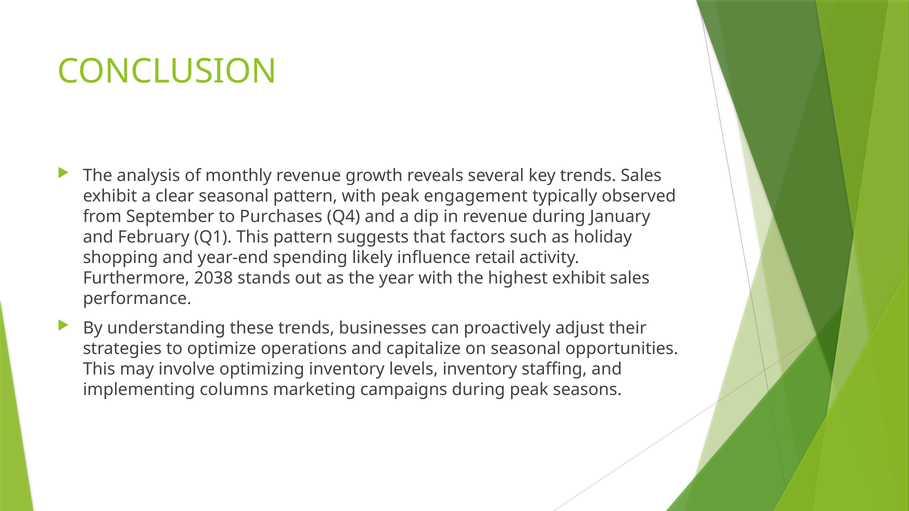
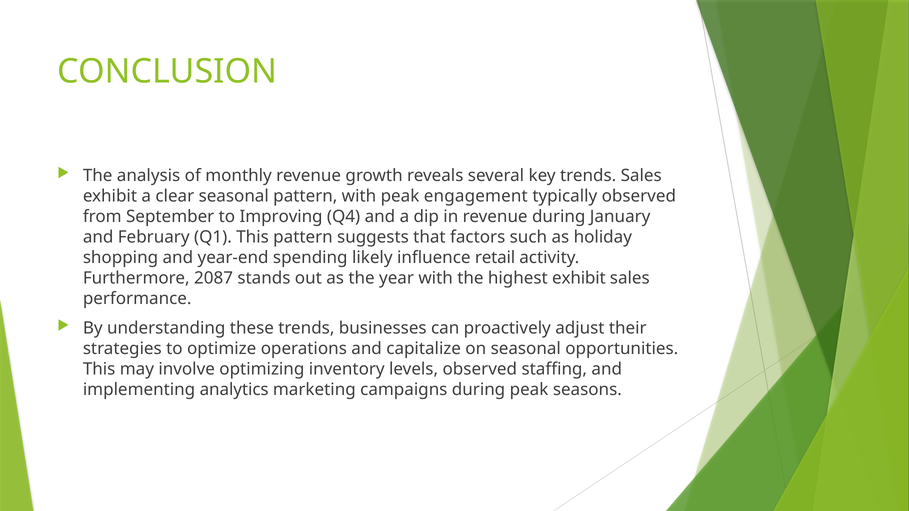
Purchases: Purchases -> Improving
2038: 2038 -> 2087
levels inventory: inventory -> observed
columns: columns -> analytics
